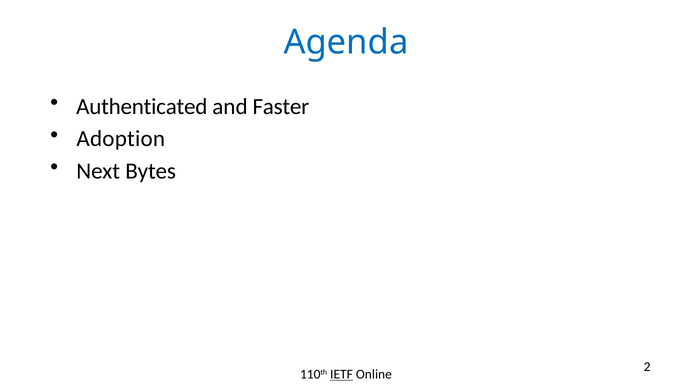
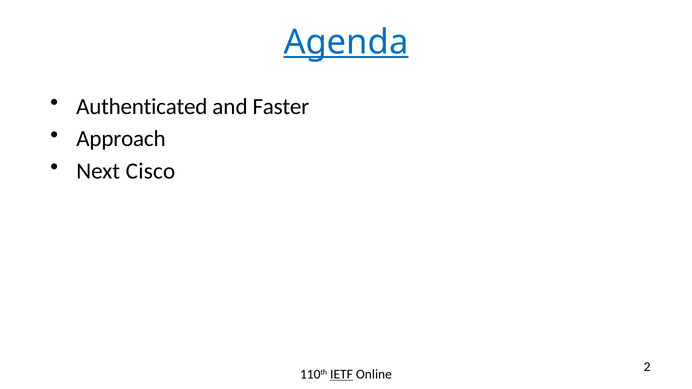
Agenda underline: none -> present
Adoption: Adoption -> Approach
Bytes: Bytes -> Cisco
